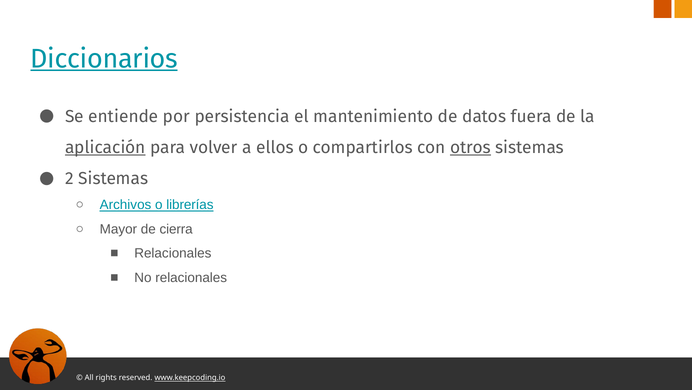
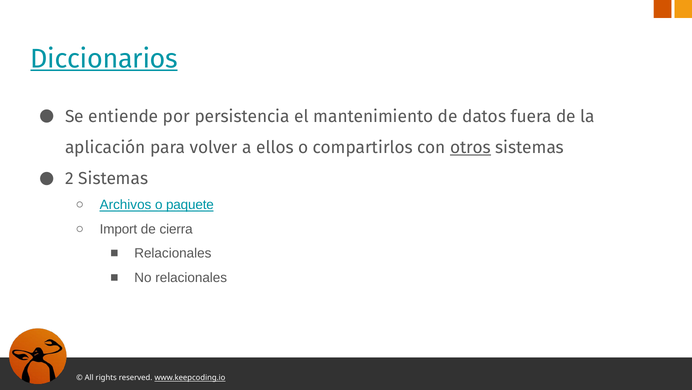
aplicación underline: present -> none
librerías: librerías -> paquete
Mayor: Mayor -> Import
